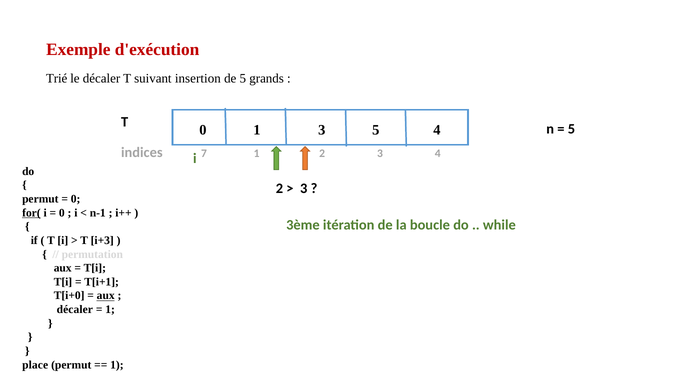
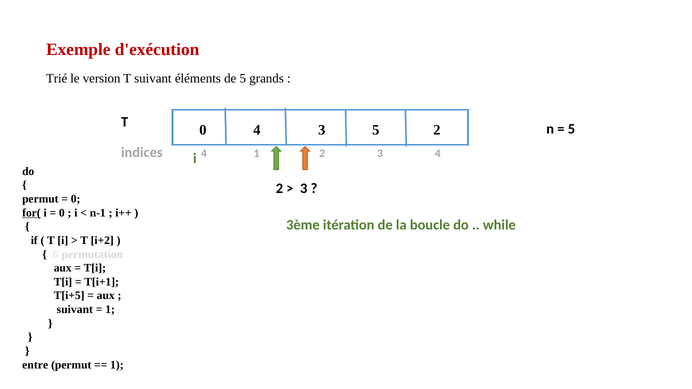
le décaler: décaler -> version
insertion: insertion -> éléments
0 1: 1 -> 4
5 4: 4 -> 2
indices 7: 7 -> 4
i+3: i+3 -> i+2
T[i+0: T[i+0 -> T[i+5
aux at (106, 296) underline: present -> none
décaler at (75, 310): décaler -> suivant
place: place -> entre
